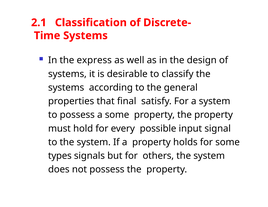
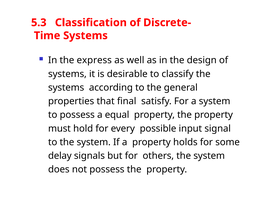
2.1: 2.1 -> 5.3
a some: some -> equal
types: types -> delay
